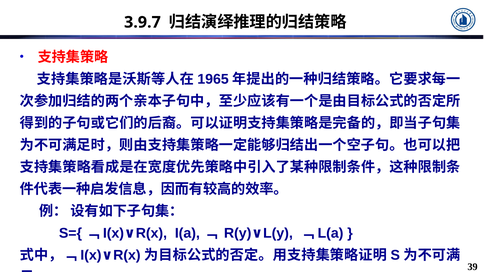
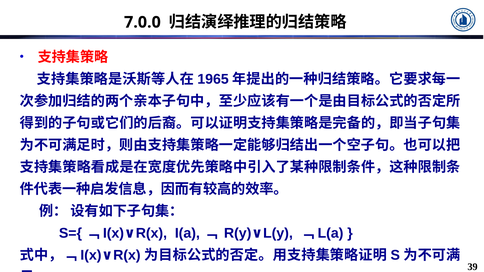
3.9.7: 3.9.7 -> 7.0.0
